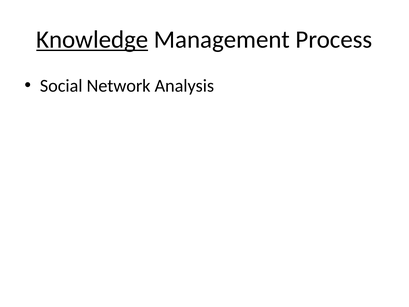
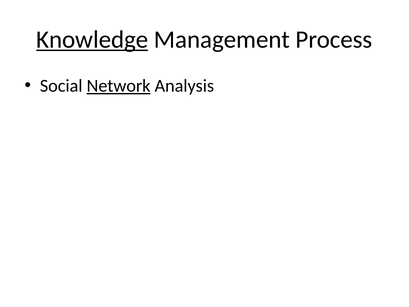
Network underline: none -> present
